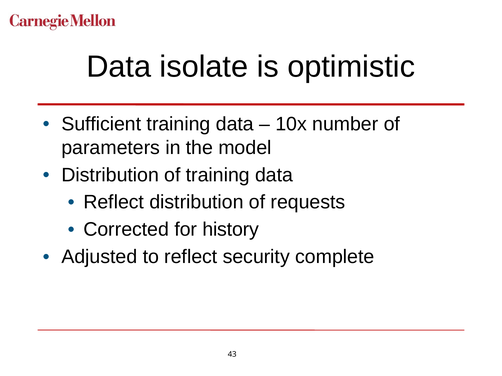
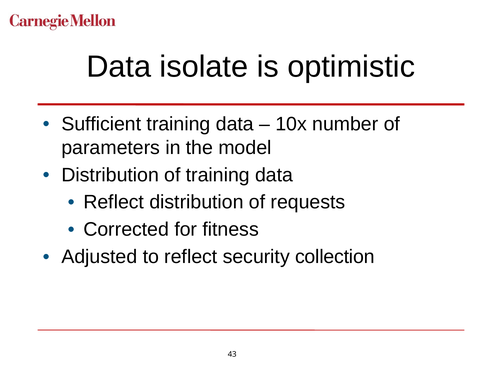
history: history -> fitness
complete: complete -> collection
